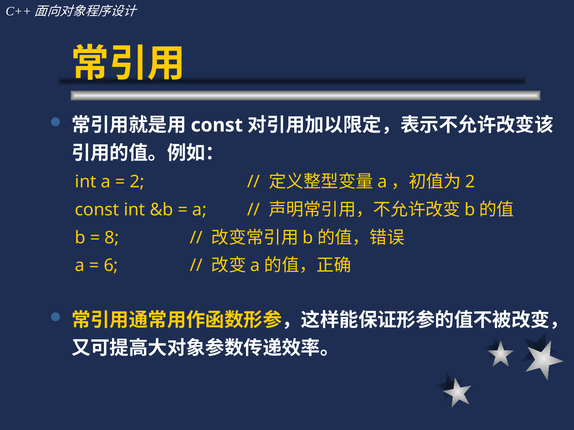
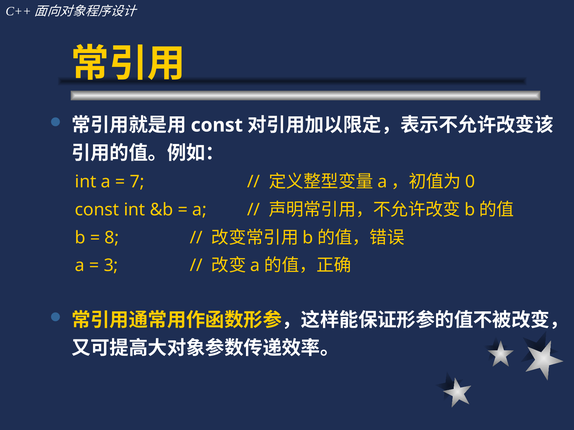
2 at (137, 182): 2 -> 7
2 at (470, 182): 2 -> 0
6: 6 -> 3
